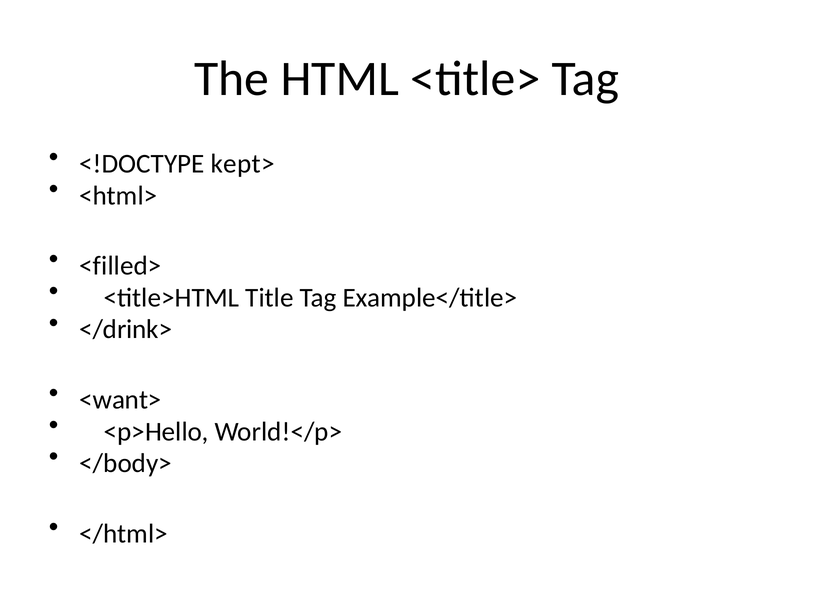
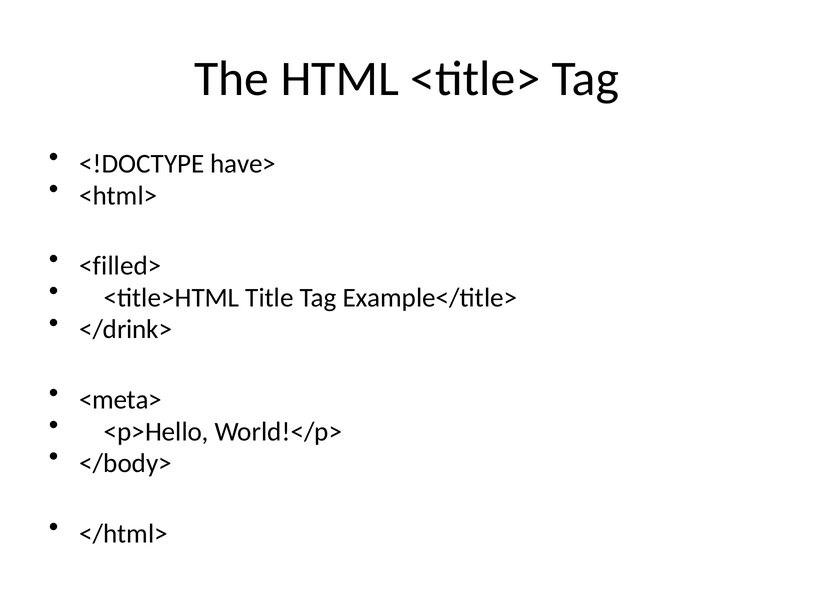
kept>: kept> -> have>
<want>: <want> -> <meta>
